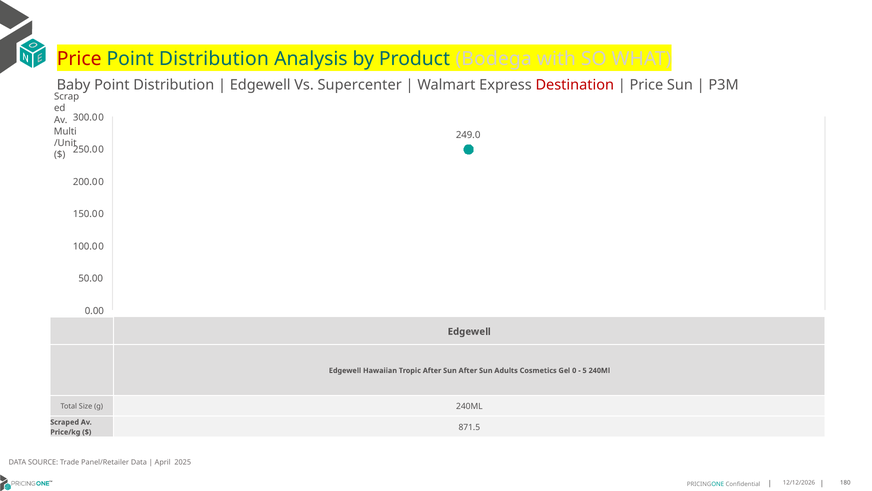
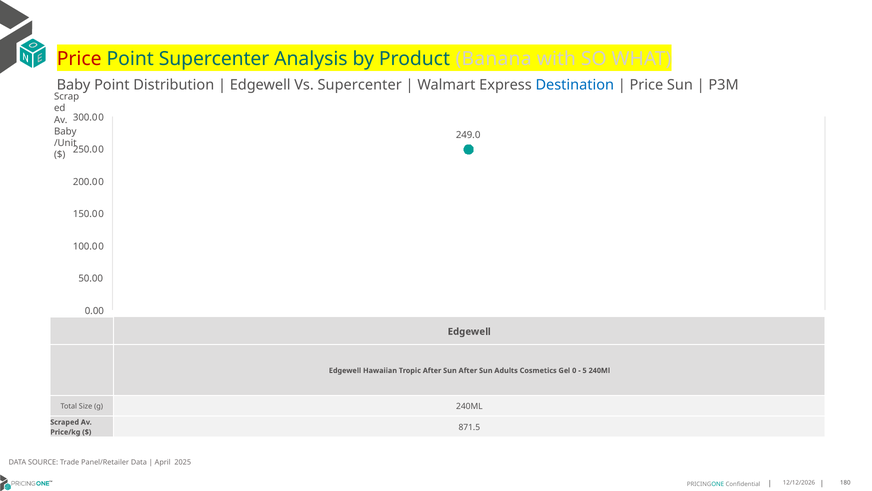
Distribution at (214, 59): Distribution -> Supercenter
Bodega: Bodega -> Banana
Destination colour: red -> blue
Multi at (65, 131): Multi -> Baby
